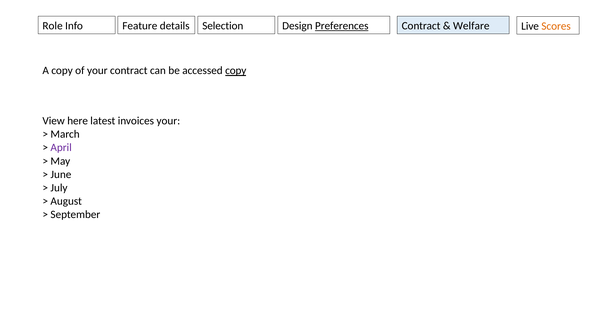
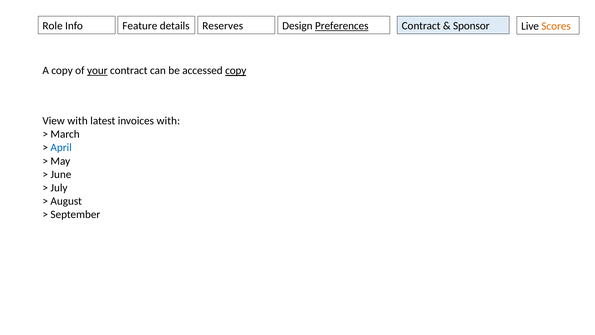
Selection: Selection -> Reserves
Welfare: Welfare -> Sponsor
your at (97, 71) underline: none -> present
View here: here -> with
invoices your: your -> with
April colour: purple -> blue
